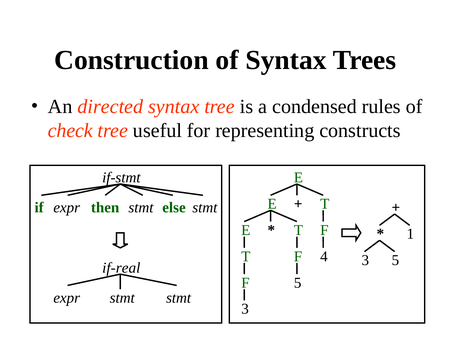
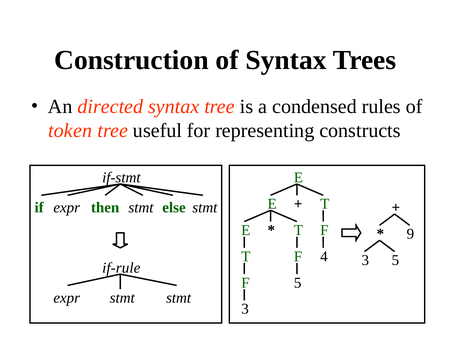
check: check -> token
1: 1 -> 9
if-real: if-real -> if-rule
